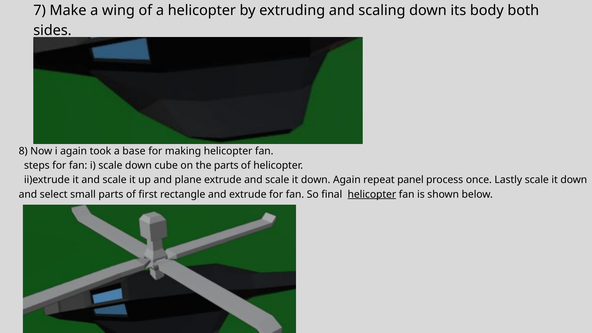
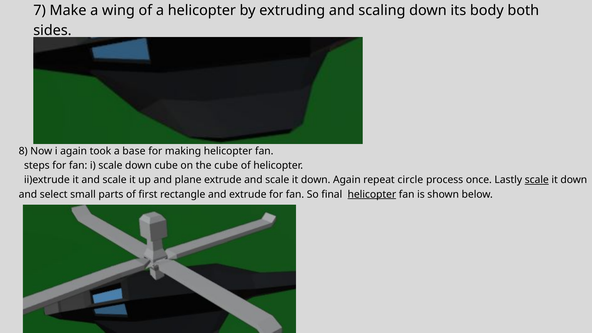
the parts: parts -> cube
panel: panel -> circle
scale at (537, 180) underline: none -> present
